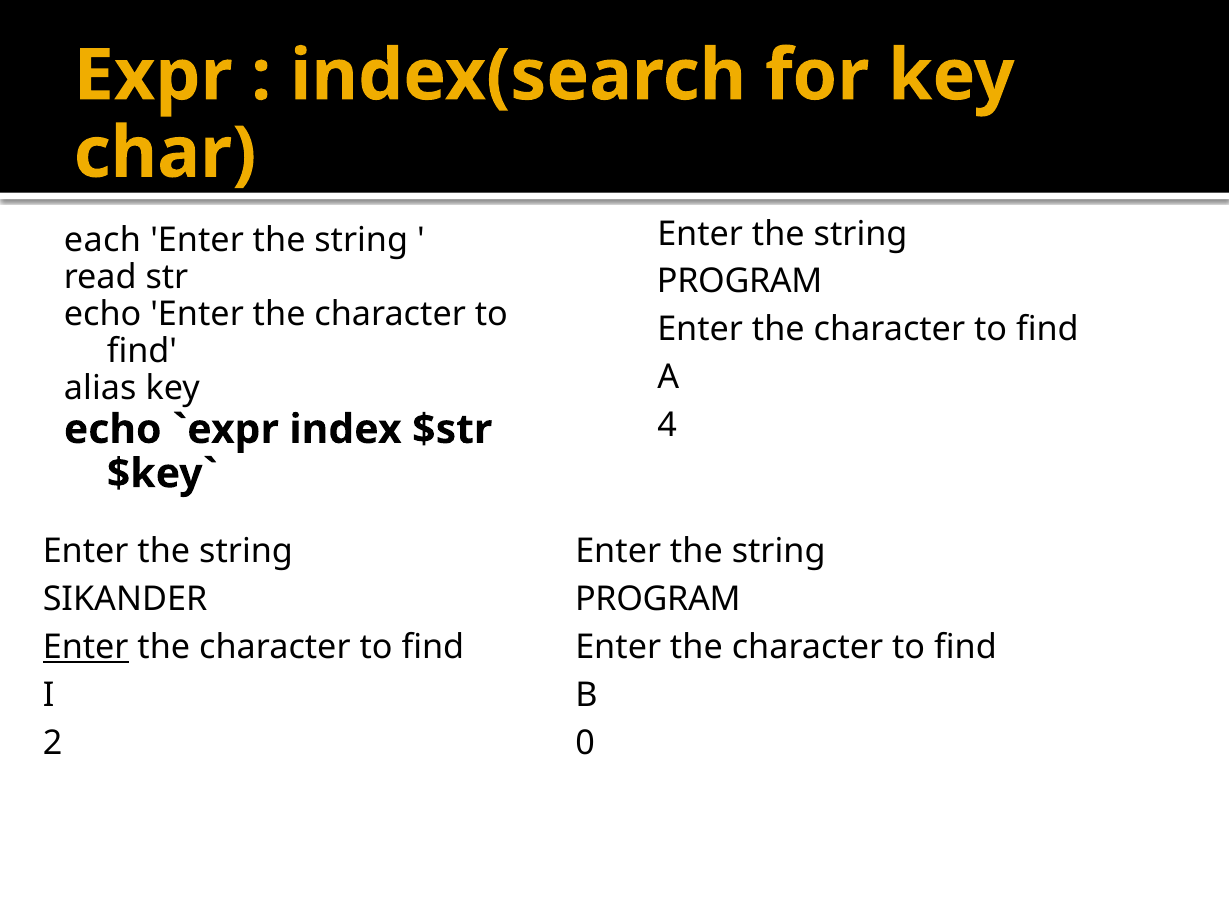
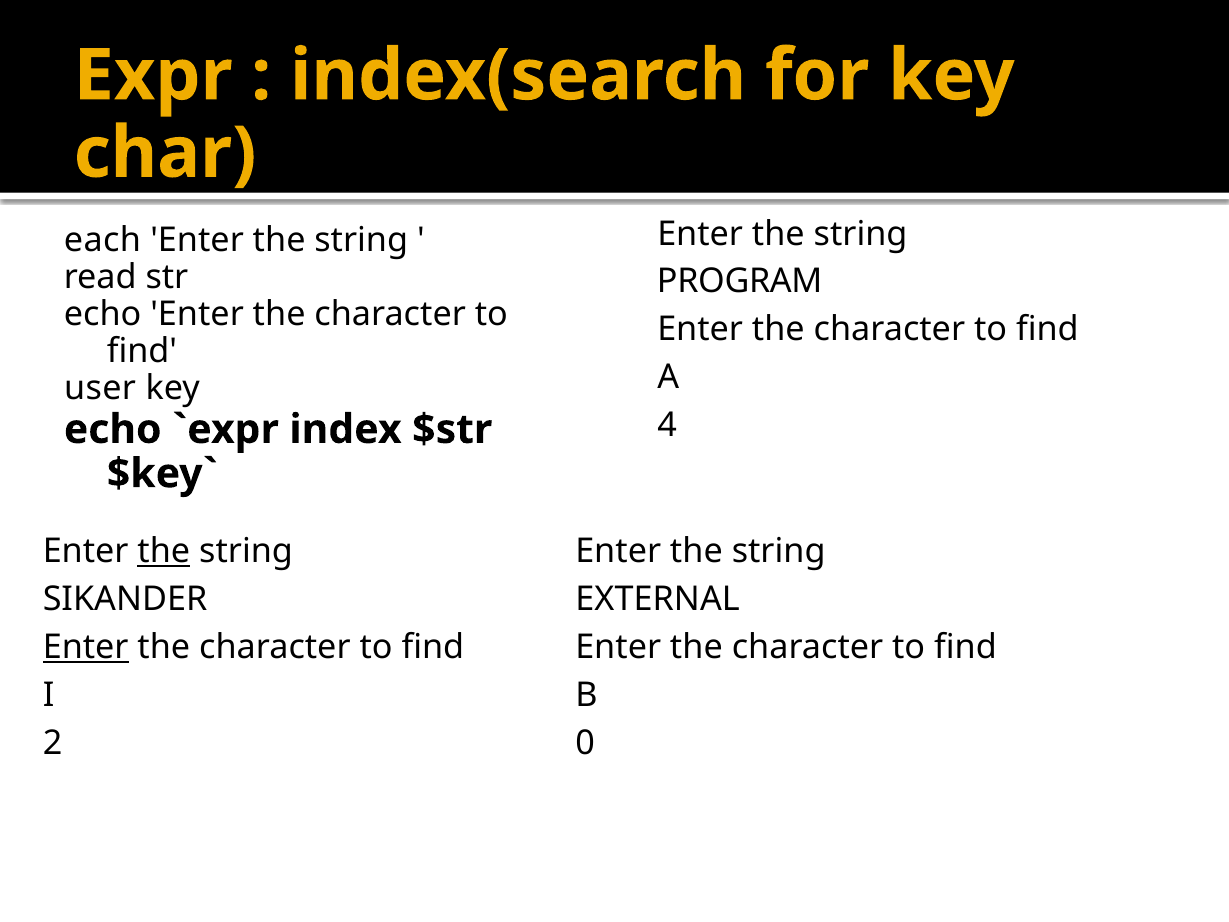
alias: alias -> user
the at (164, 551) underline: none -> present
PROGRAM at (658, 599): PROGRAM -> EXTERNAL
